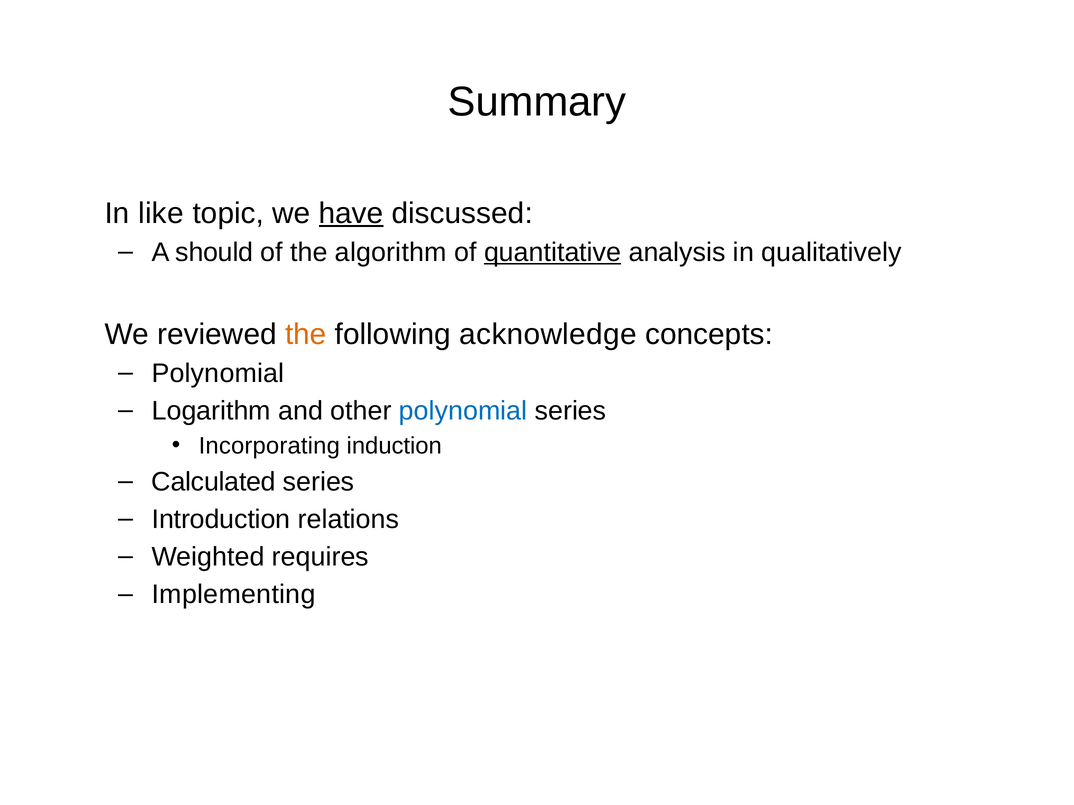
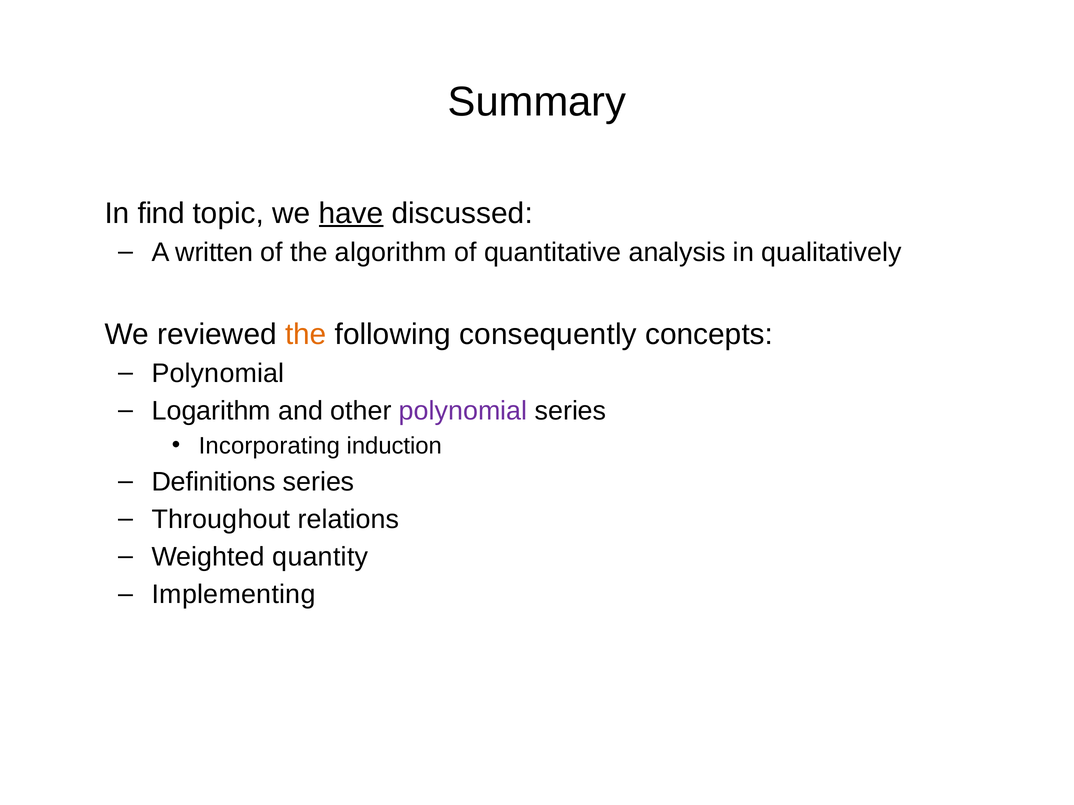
like: like -> find
should: should -> written
quantitative underline: present -> none
acknowledge: acknowledge -> consequently
polynomial at (463, 411) colour: blue -> purple
Calculated: Calculated -> Definitions
Introduction: Introduction -> Throughout
requires: requires -> quantity
